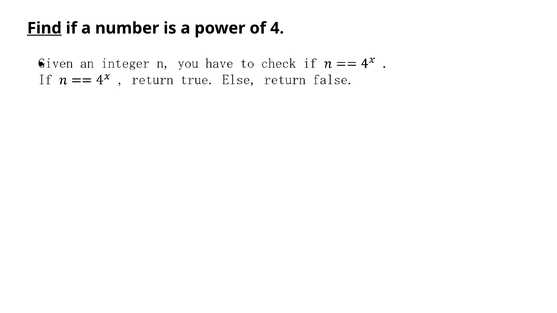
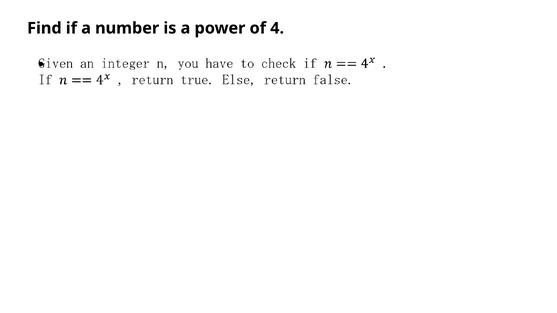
Find underline: present -> none
